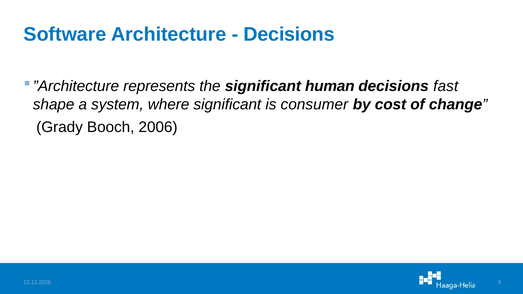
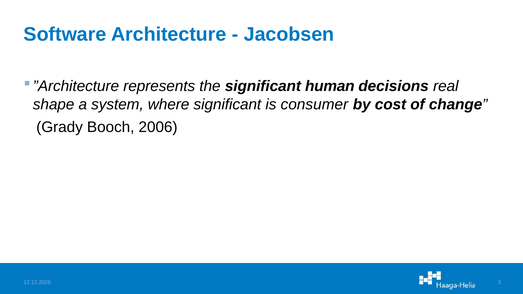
Decisions at (289, 34): Decisions -> Jacobsen
fast: fast -> real
